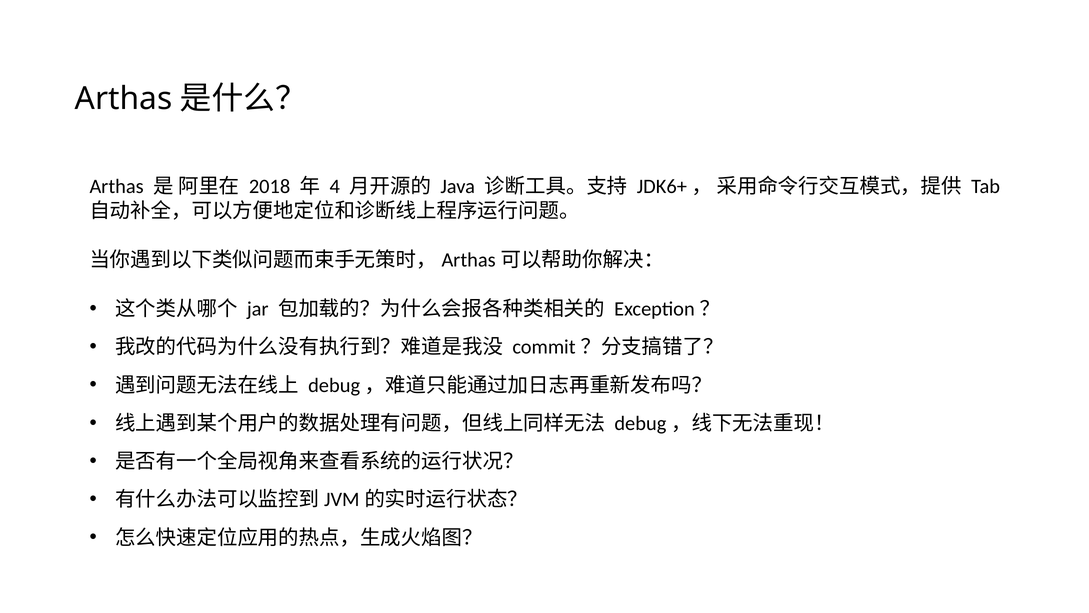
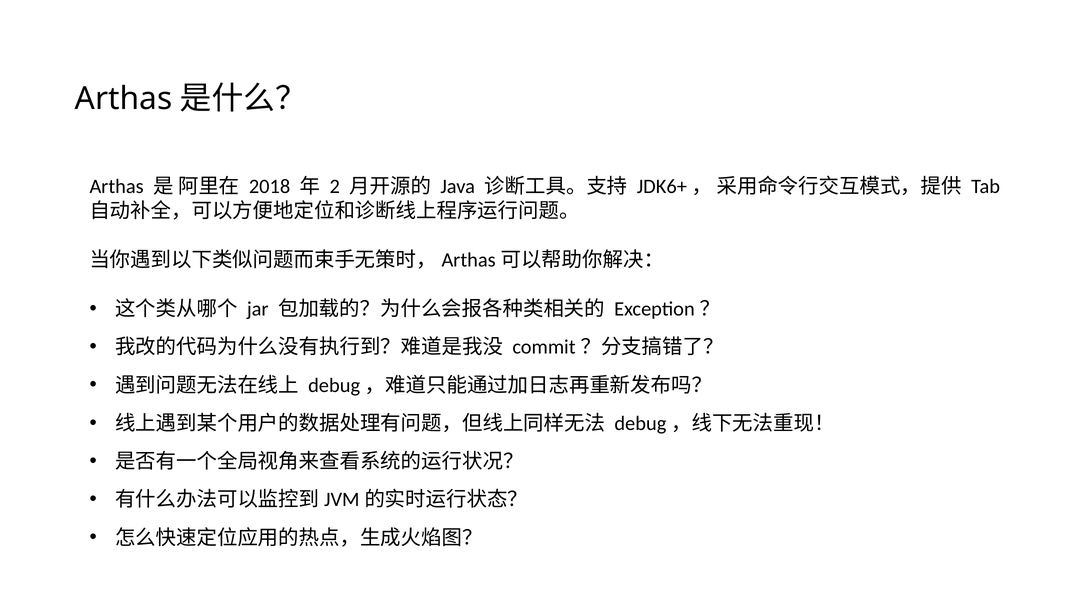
4: 4 -> 2
